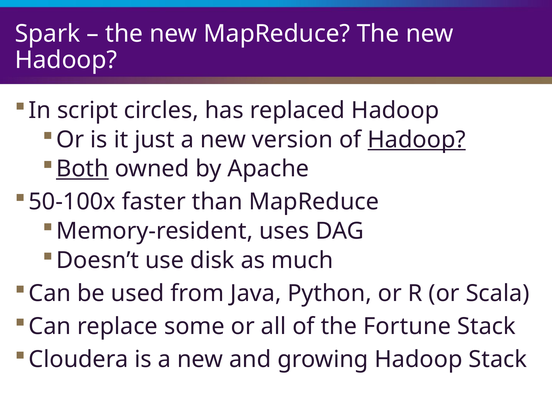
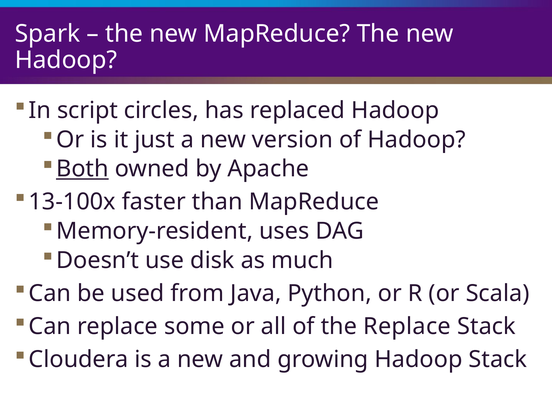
Hadoop at (417, 140) underline: present -> none
50-100x: 50-100x -> 13-100x
the Fortune: Fortune -> Replace
